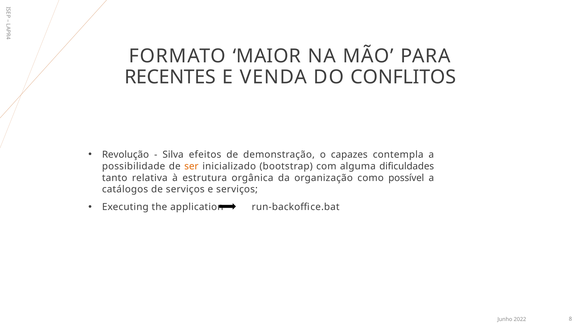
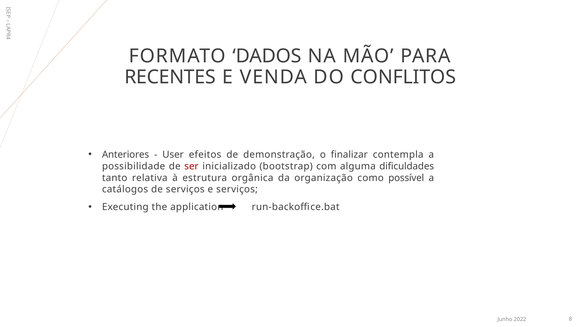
MAIOR: MAIOR -> DADOS
Revolução: Revolução -> Anteriores
Silva: Silva -> User
capazes: capazes -> finalizar
ser colour: orange -> red
